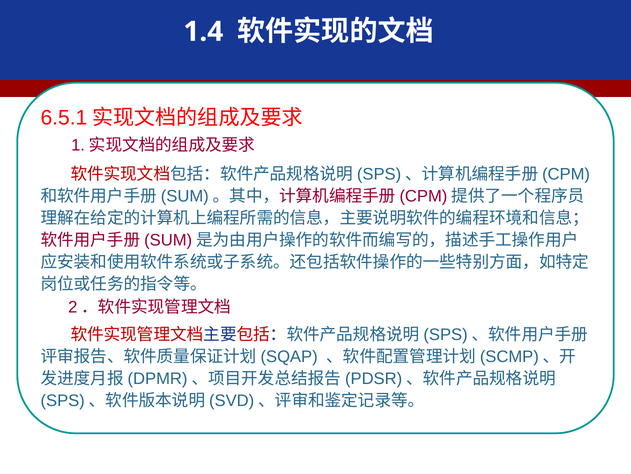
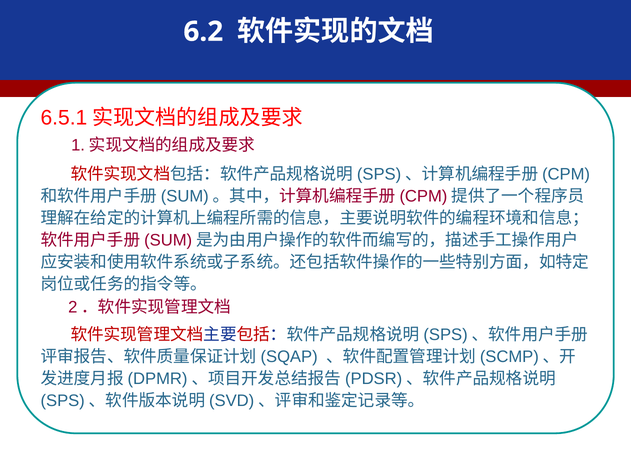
1.4: 1.4 -> 6.2
